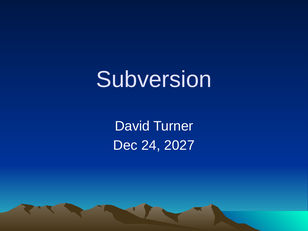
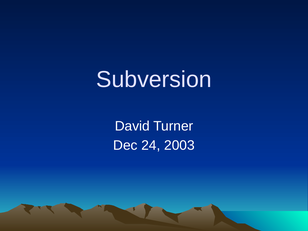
2027: 2027 -> 2003
